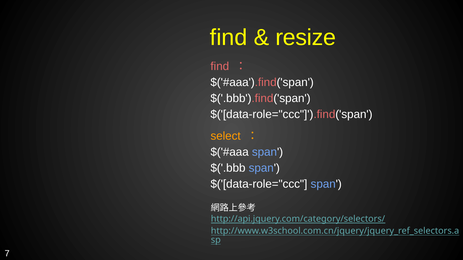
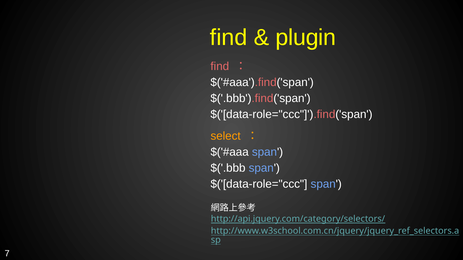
resize: resize -> plugin
